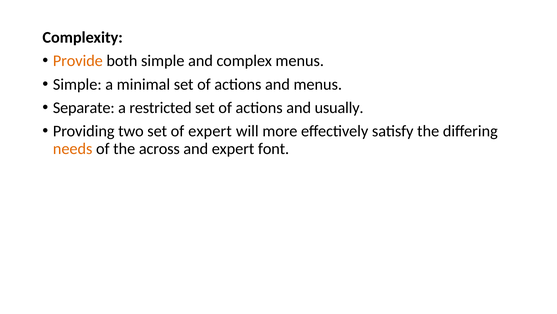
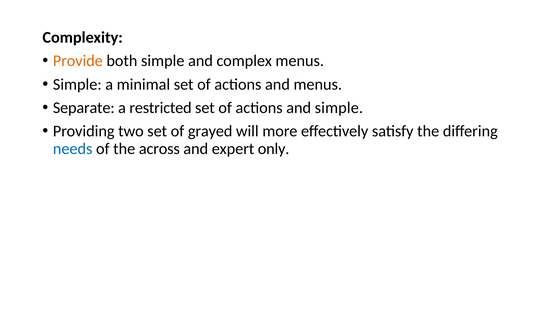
and usually: usually -> simple
of expert: expert -> grayed
needs colour: orange -> blue
font: font -> only
